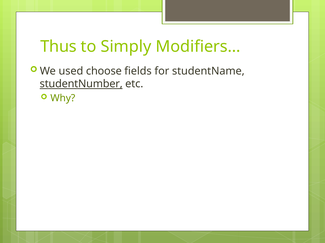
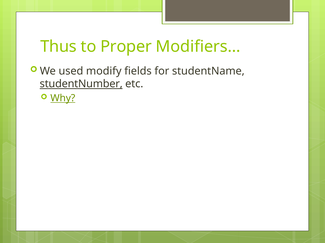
Simply: Simply -> Proper
choose: choose -> modify
Why underline: none -> present
